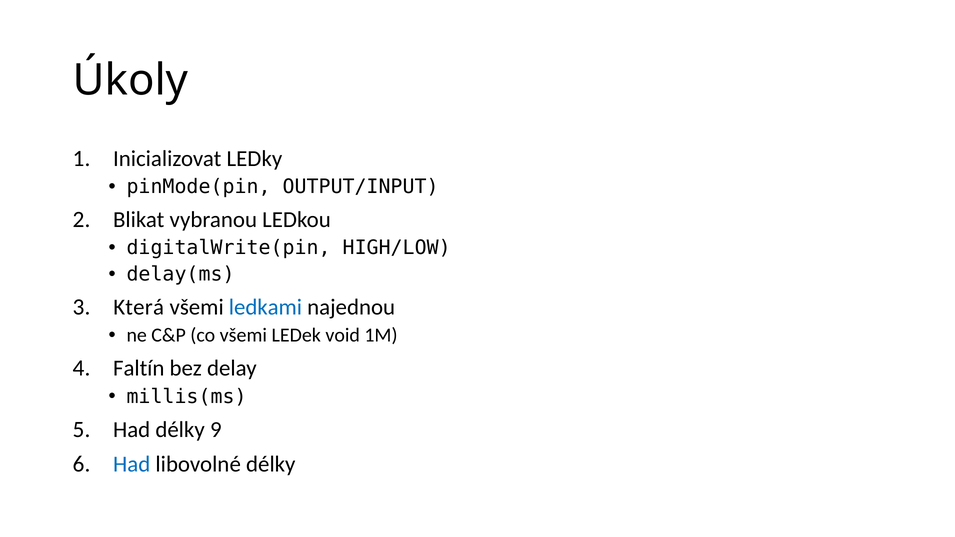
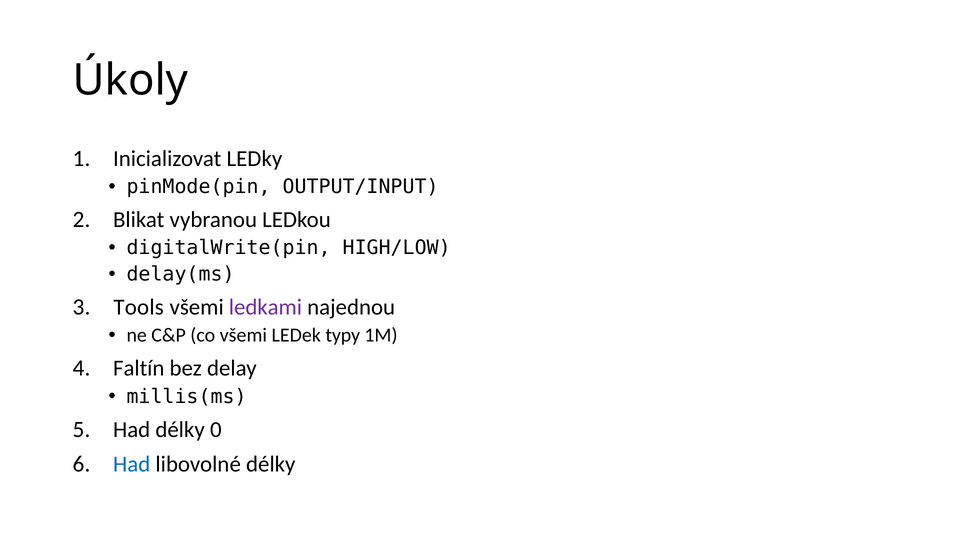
Která: Která -> Tools
ledkami colour: blue -> purple
void: void -> typy
9: 9 -> 0
